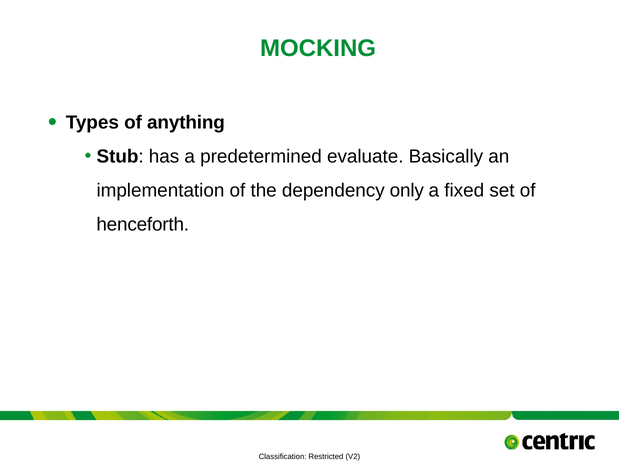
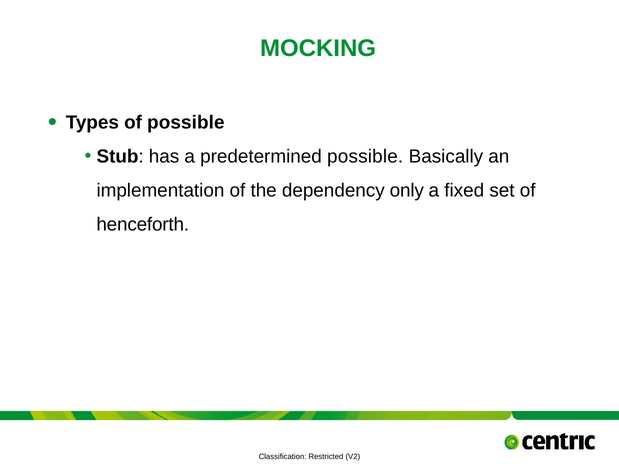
of anything: anything -> possible
predetermined evaluate: evaluate -> possible
